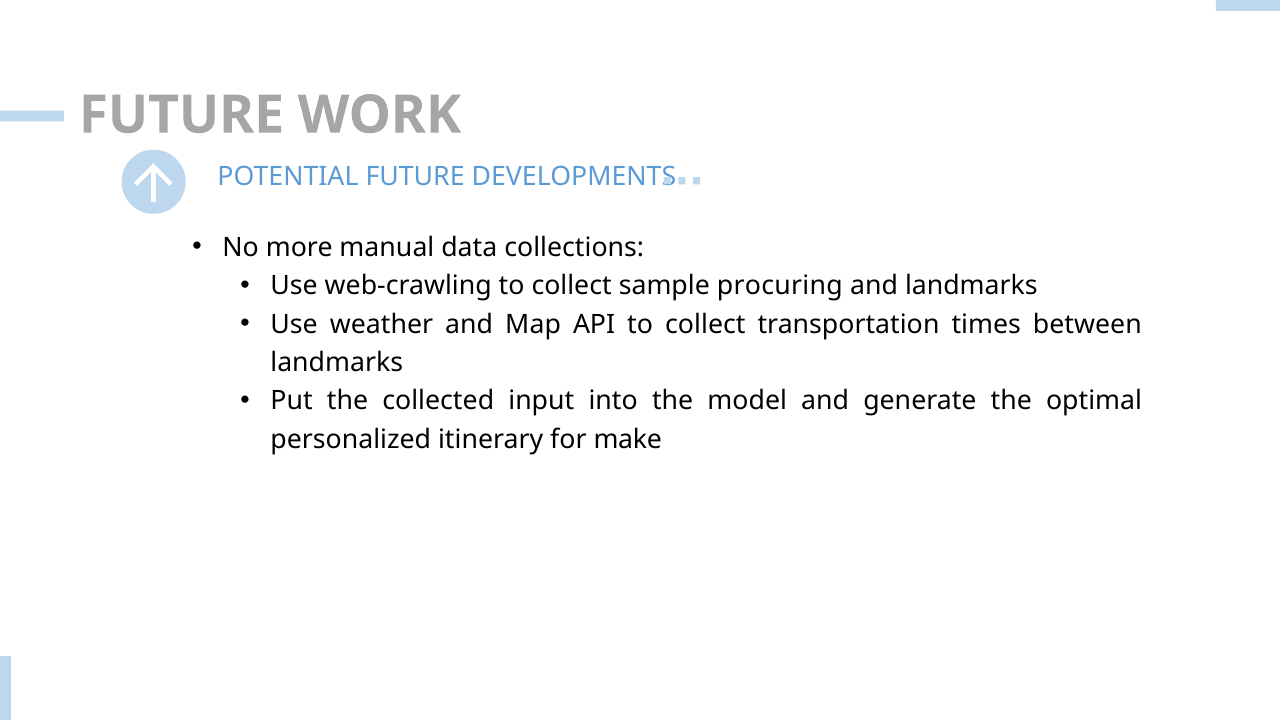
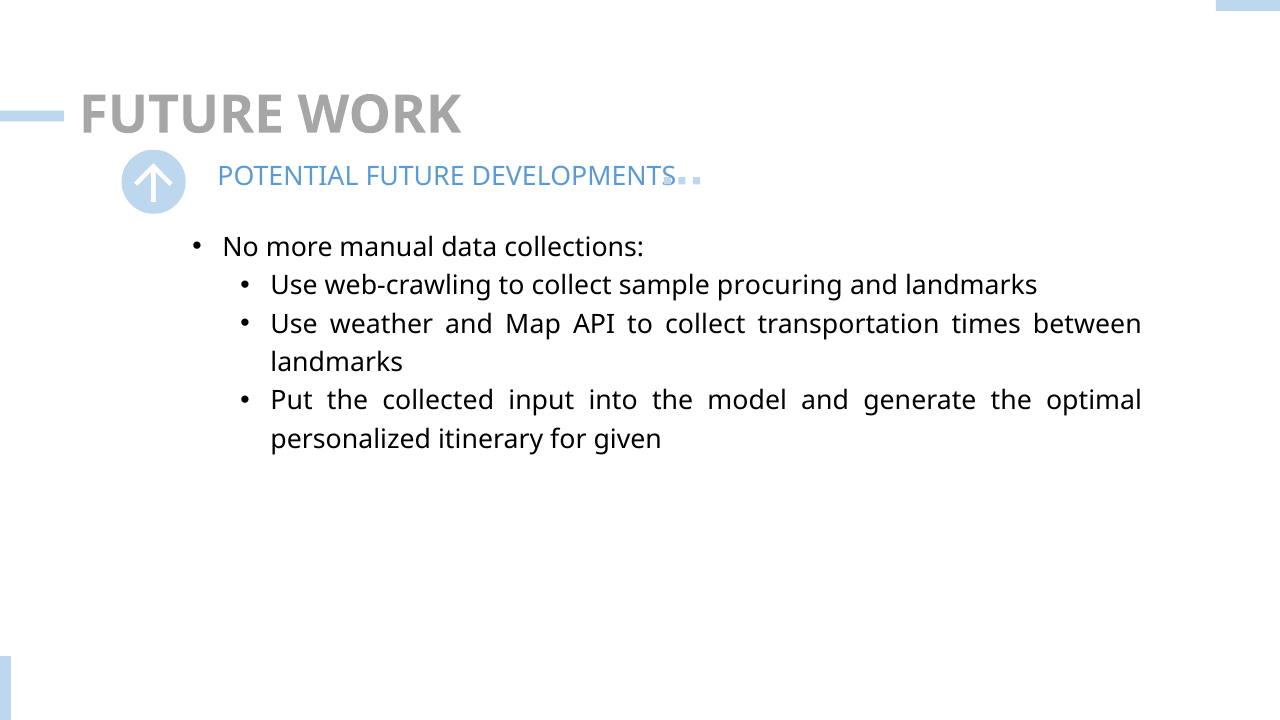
make: make -> given
